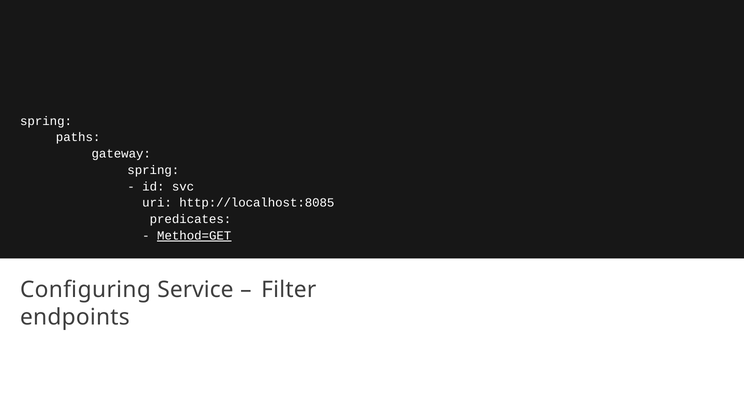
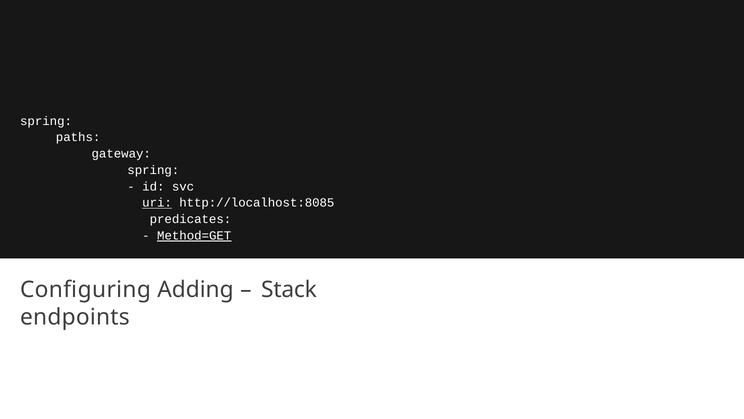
uri underline: none -> present
Service: Service -> Adding
Filter: Filter -> Stack
